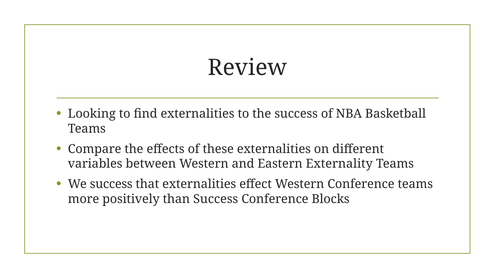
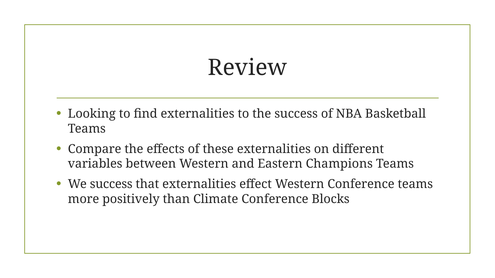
Externality: Externality -> Champions
than Success: Success -> Climate
